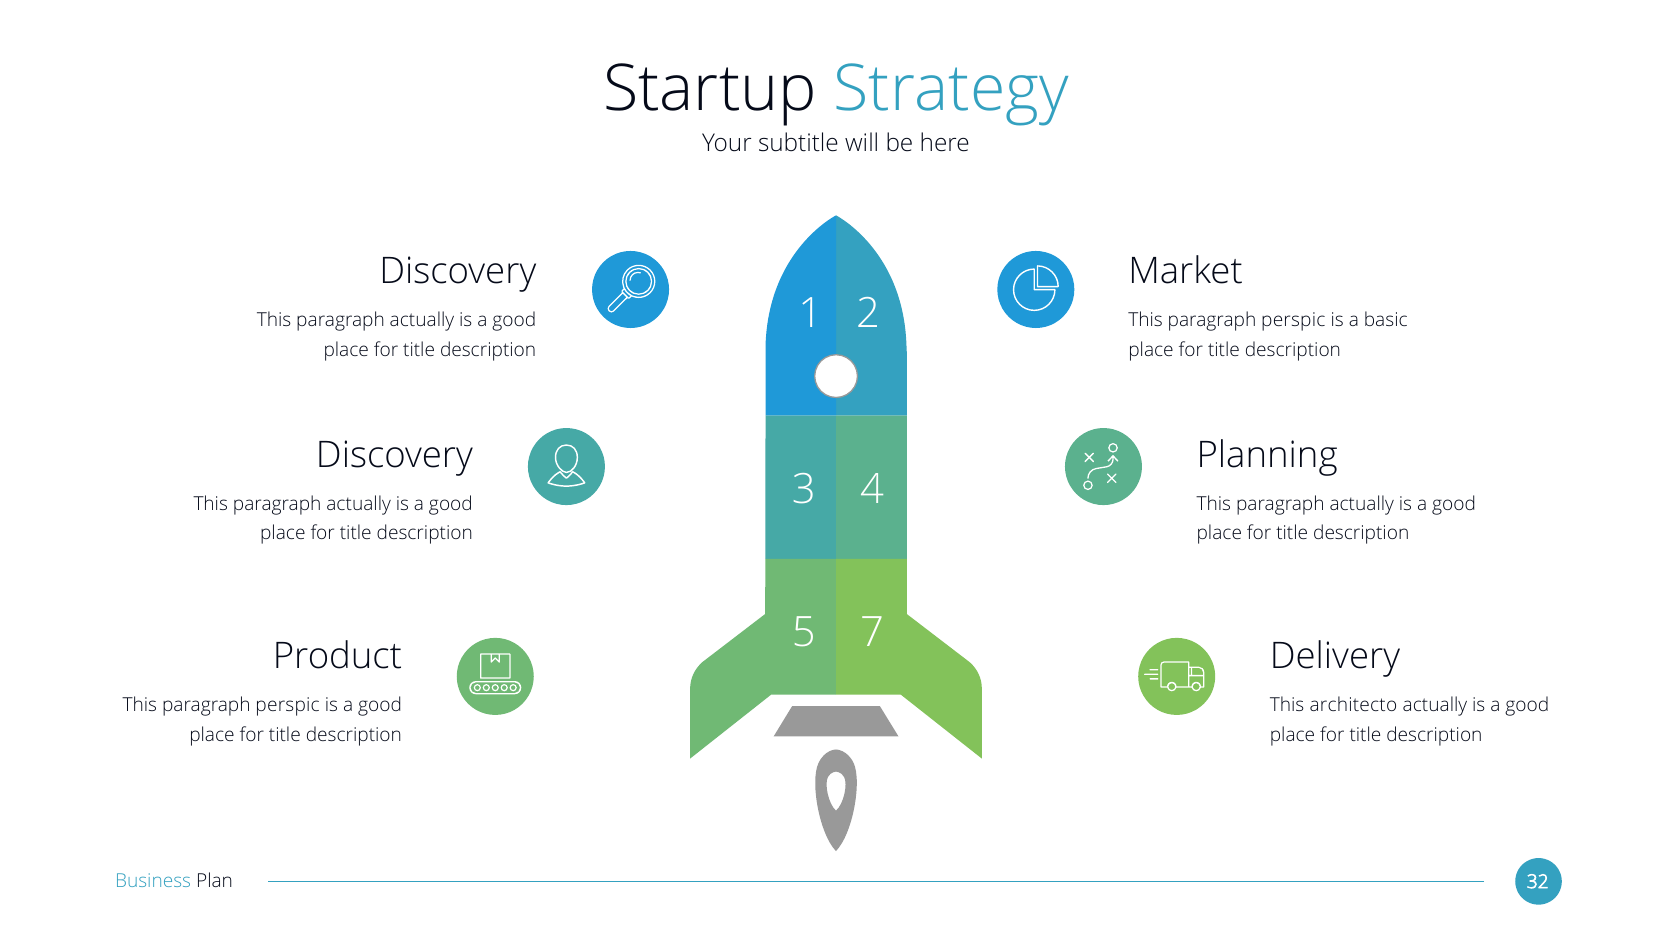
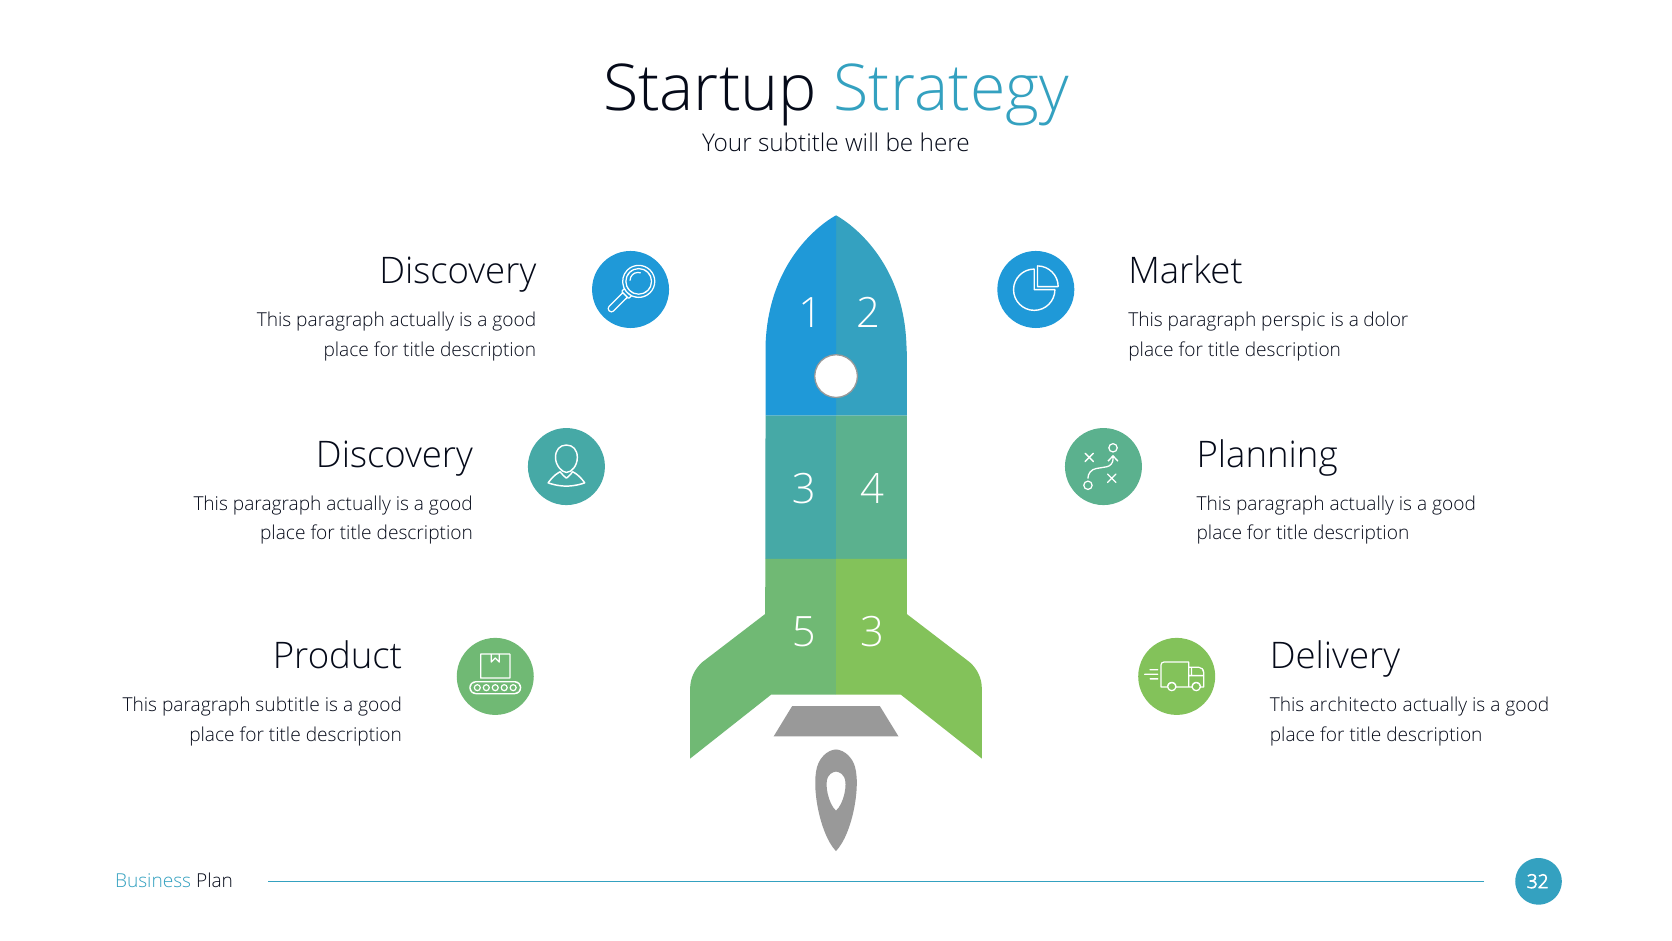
basic: basic -> dolor
5 7: 7 -> 3
perspic at (288, 705): perspic -> subtitle
